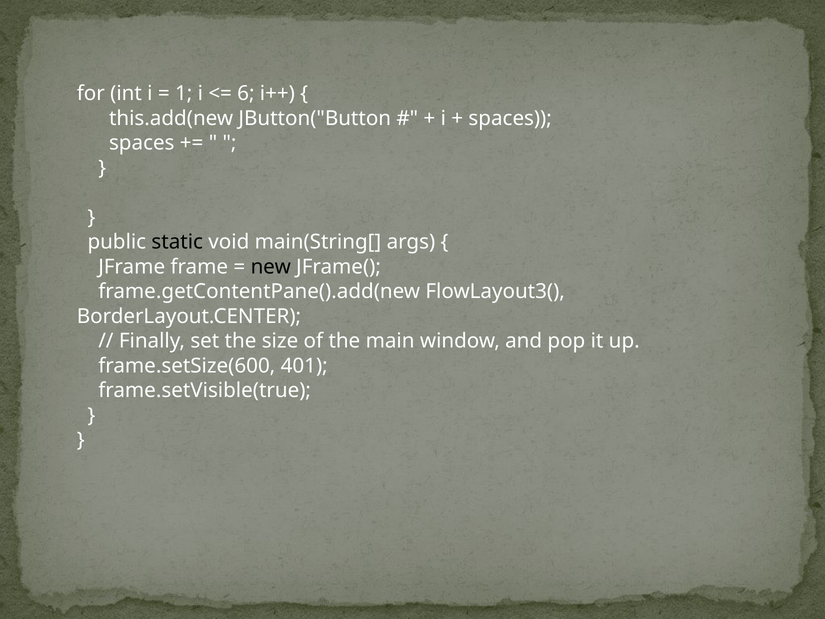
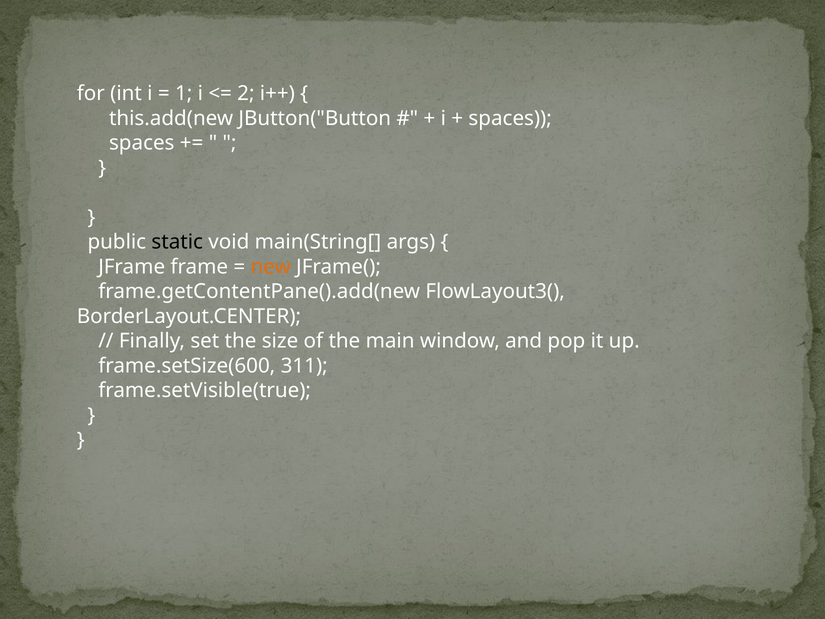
6: 6 -> 2
new colour: black -> orange
401: 401 -> 311
